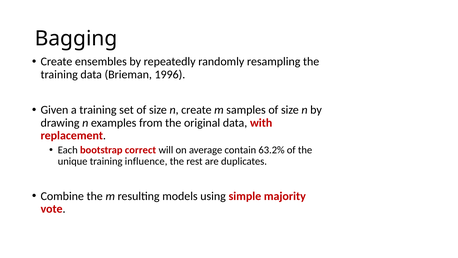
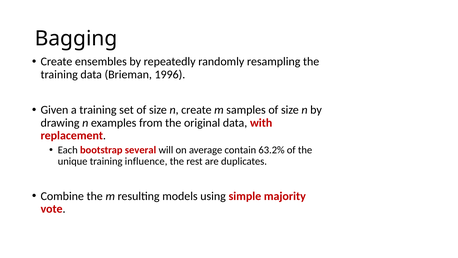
correct: correct -> several
